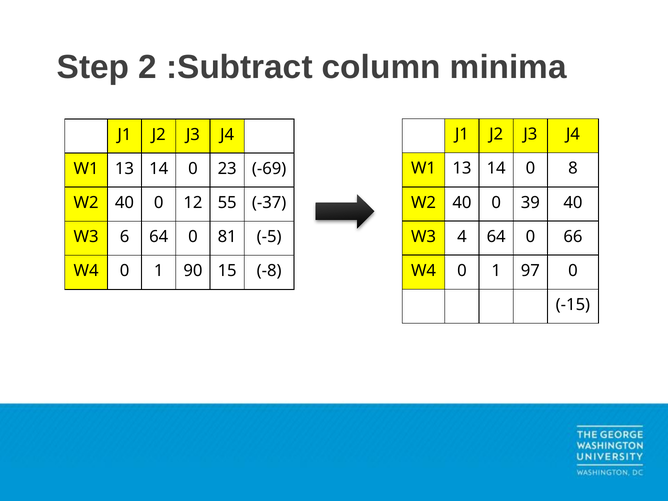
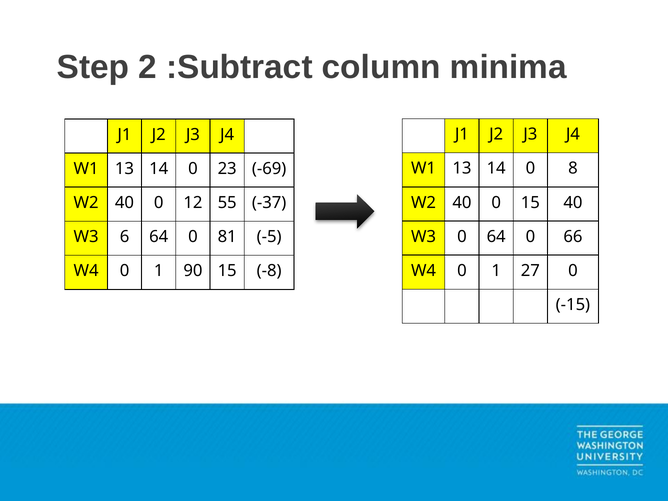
0 39: 39 -> 15
W3 4: 4 -> 0
97: 97 -> 27
